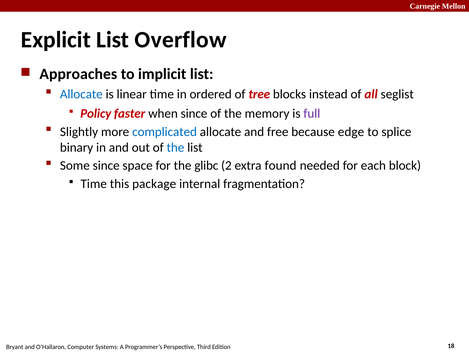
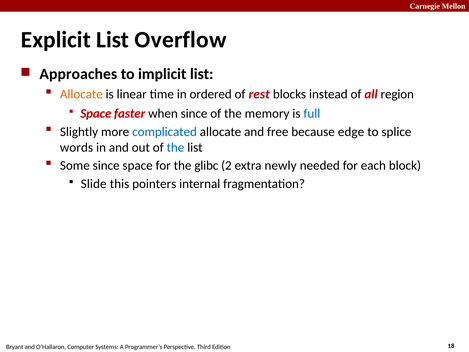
Allocate at (81, 94) colour: blue -> orange
tree: tree -> rest
seglist: seglist -> region
Policy at (96, 113): Policy -> Space
full colour: purple -> blue
binary: binary -> words
found: found -> newly
Time at (94, 184): Time -> Slide
package: package -> pointers
